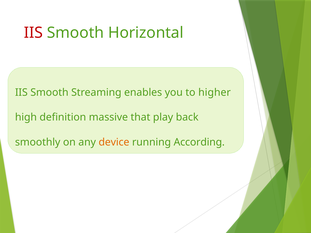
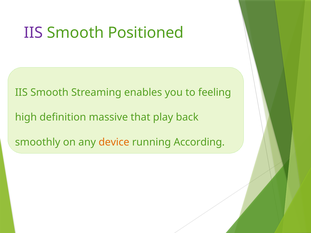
IIS at (33, 33) colour: red -> purple
Horizontal: Horizontal -> Positioned
higher: higher -> feeling
